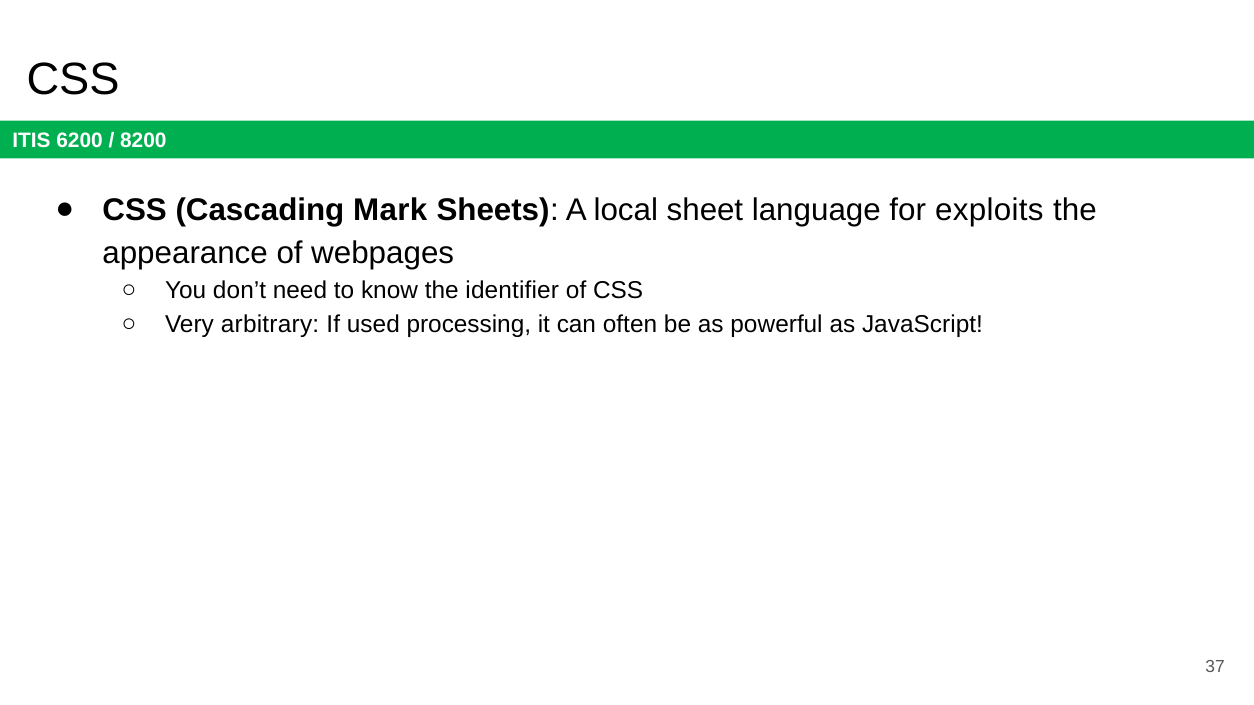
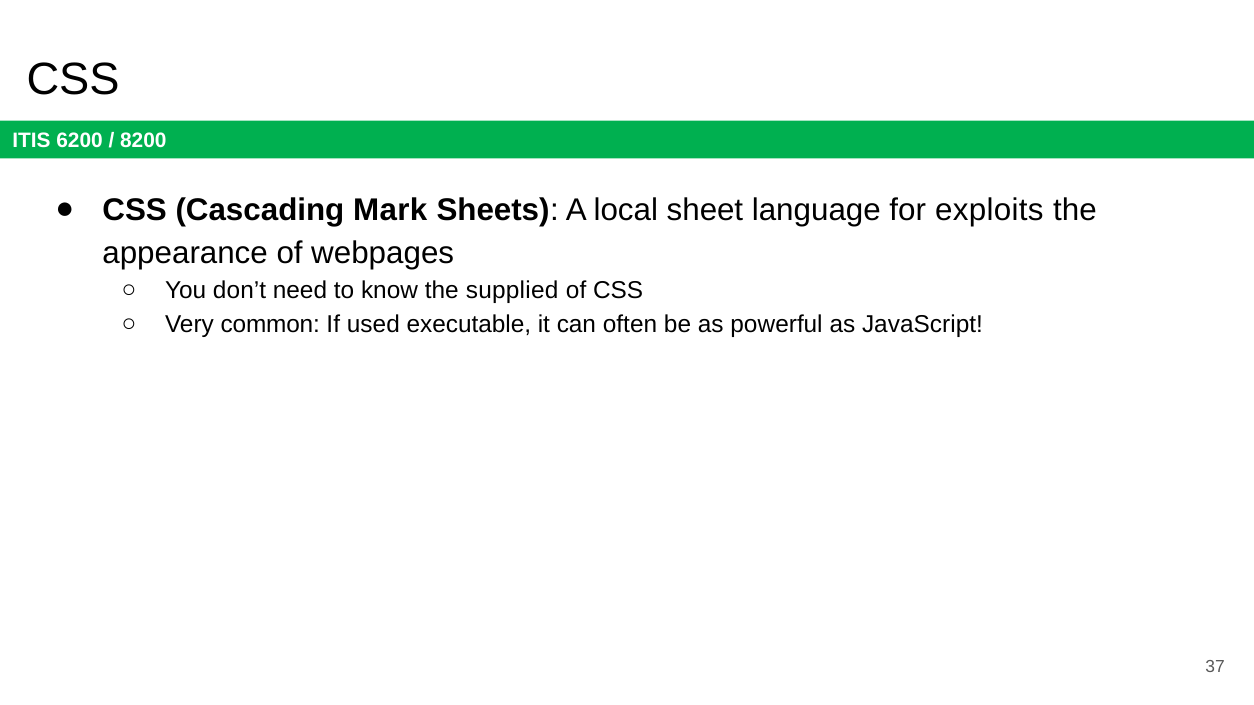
identifier: identifier -> supplied
arbitrary: arbitrary -> common
processing: processing -> executable
